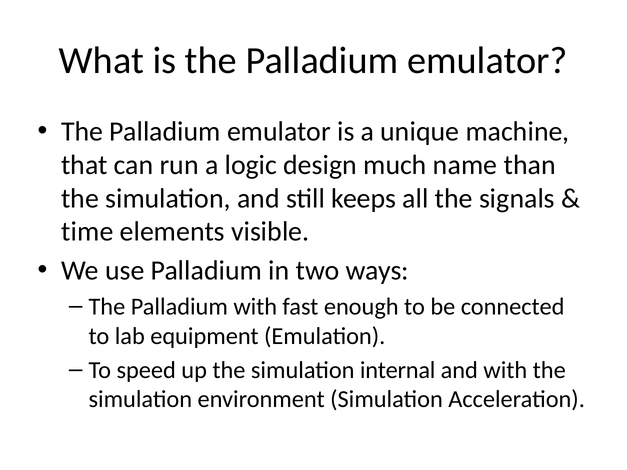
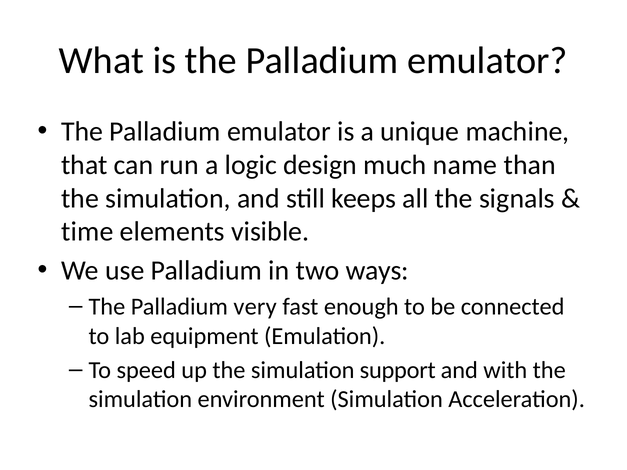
Palladium with: with -> very
internal: internal -> support
